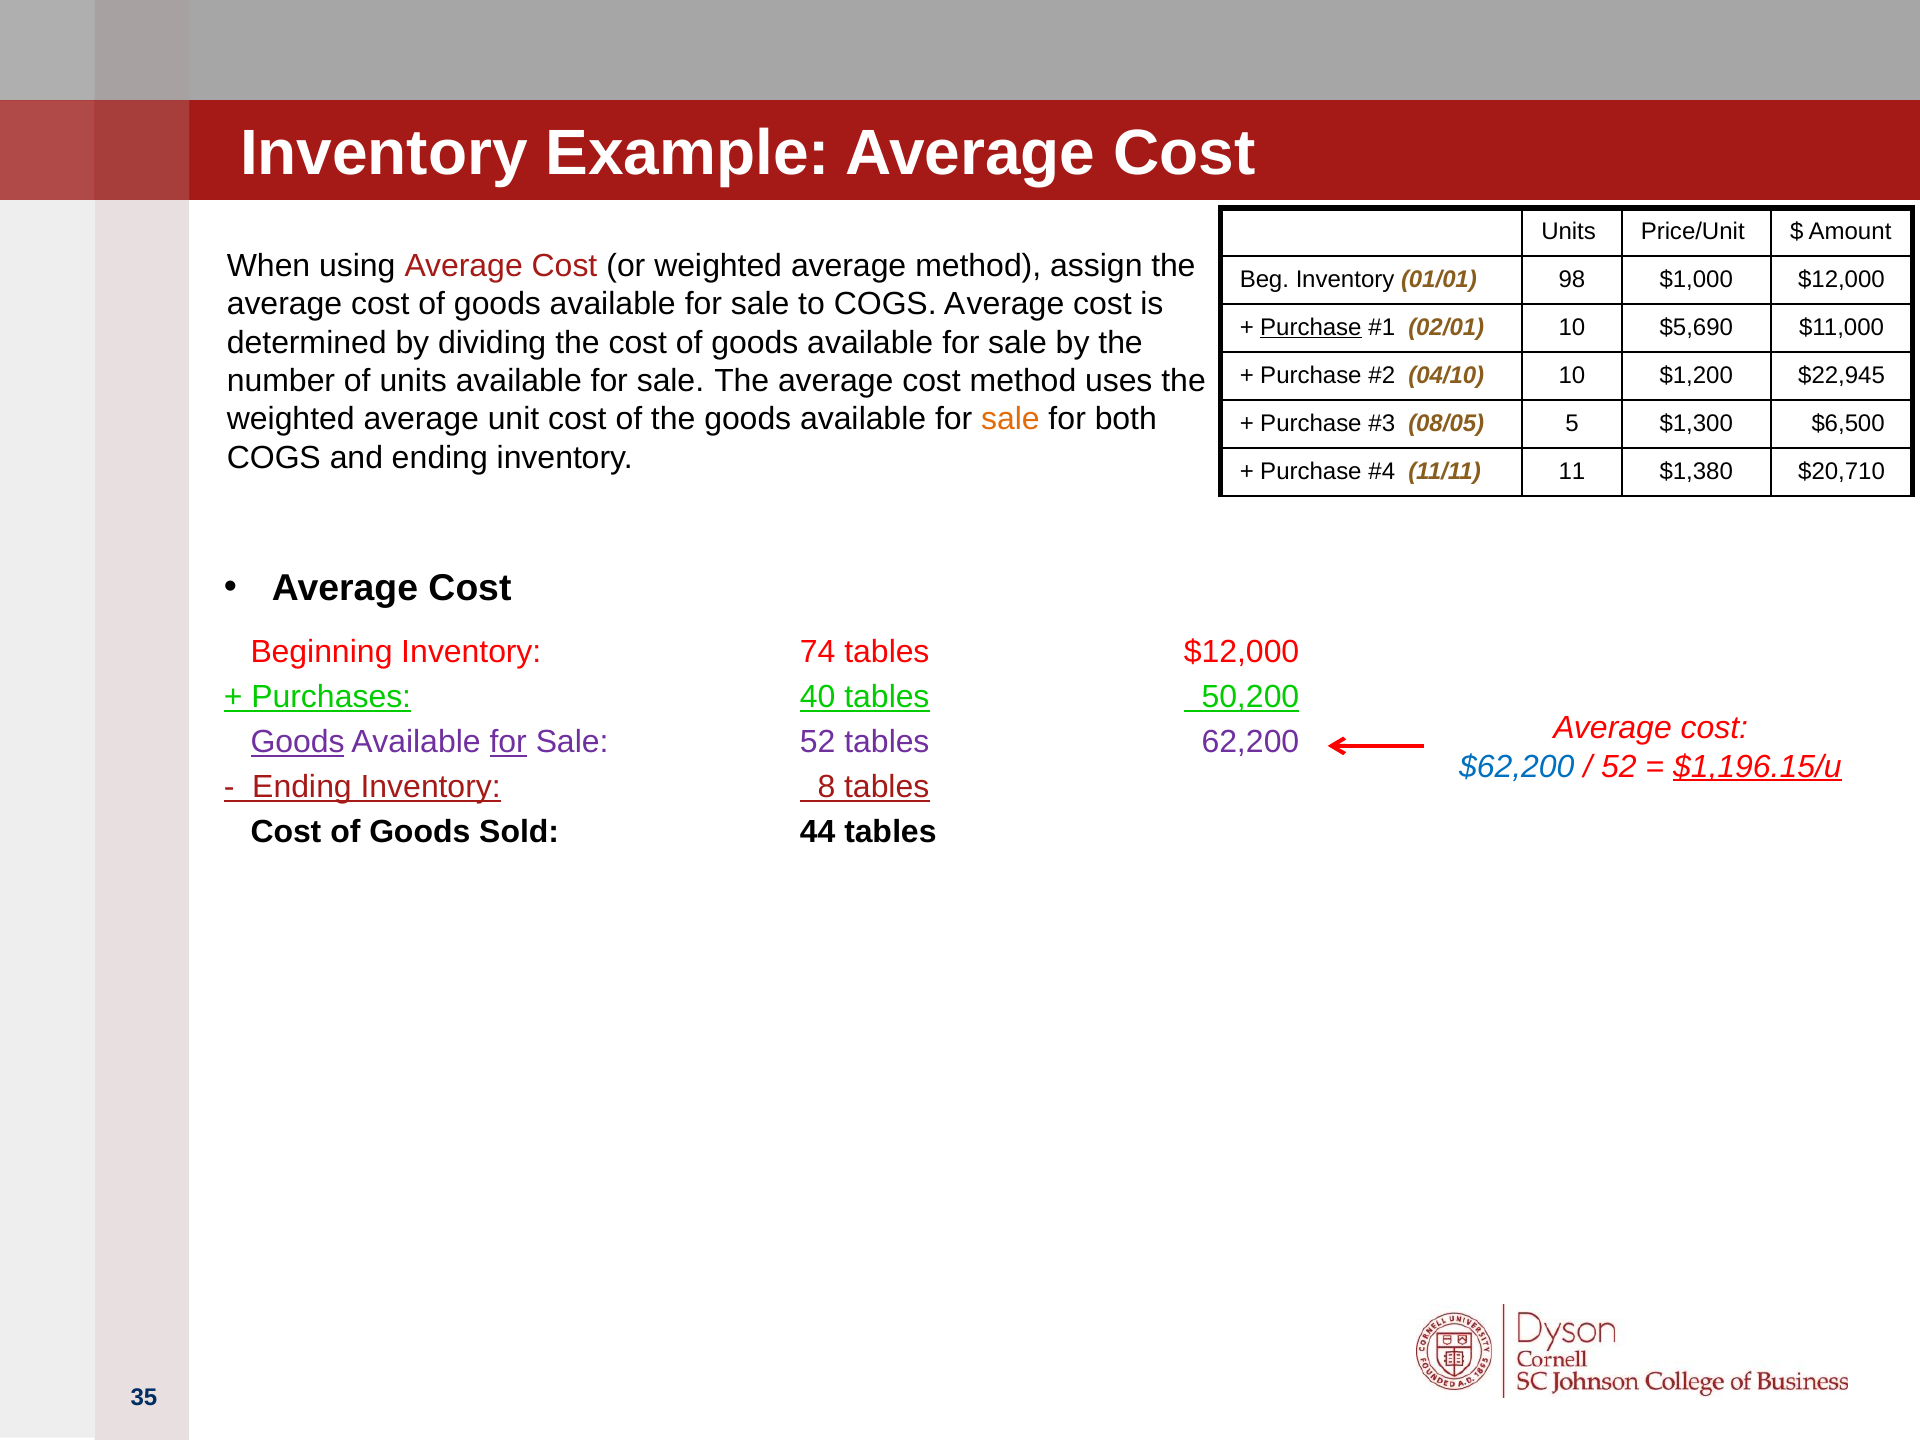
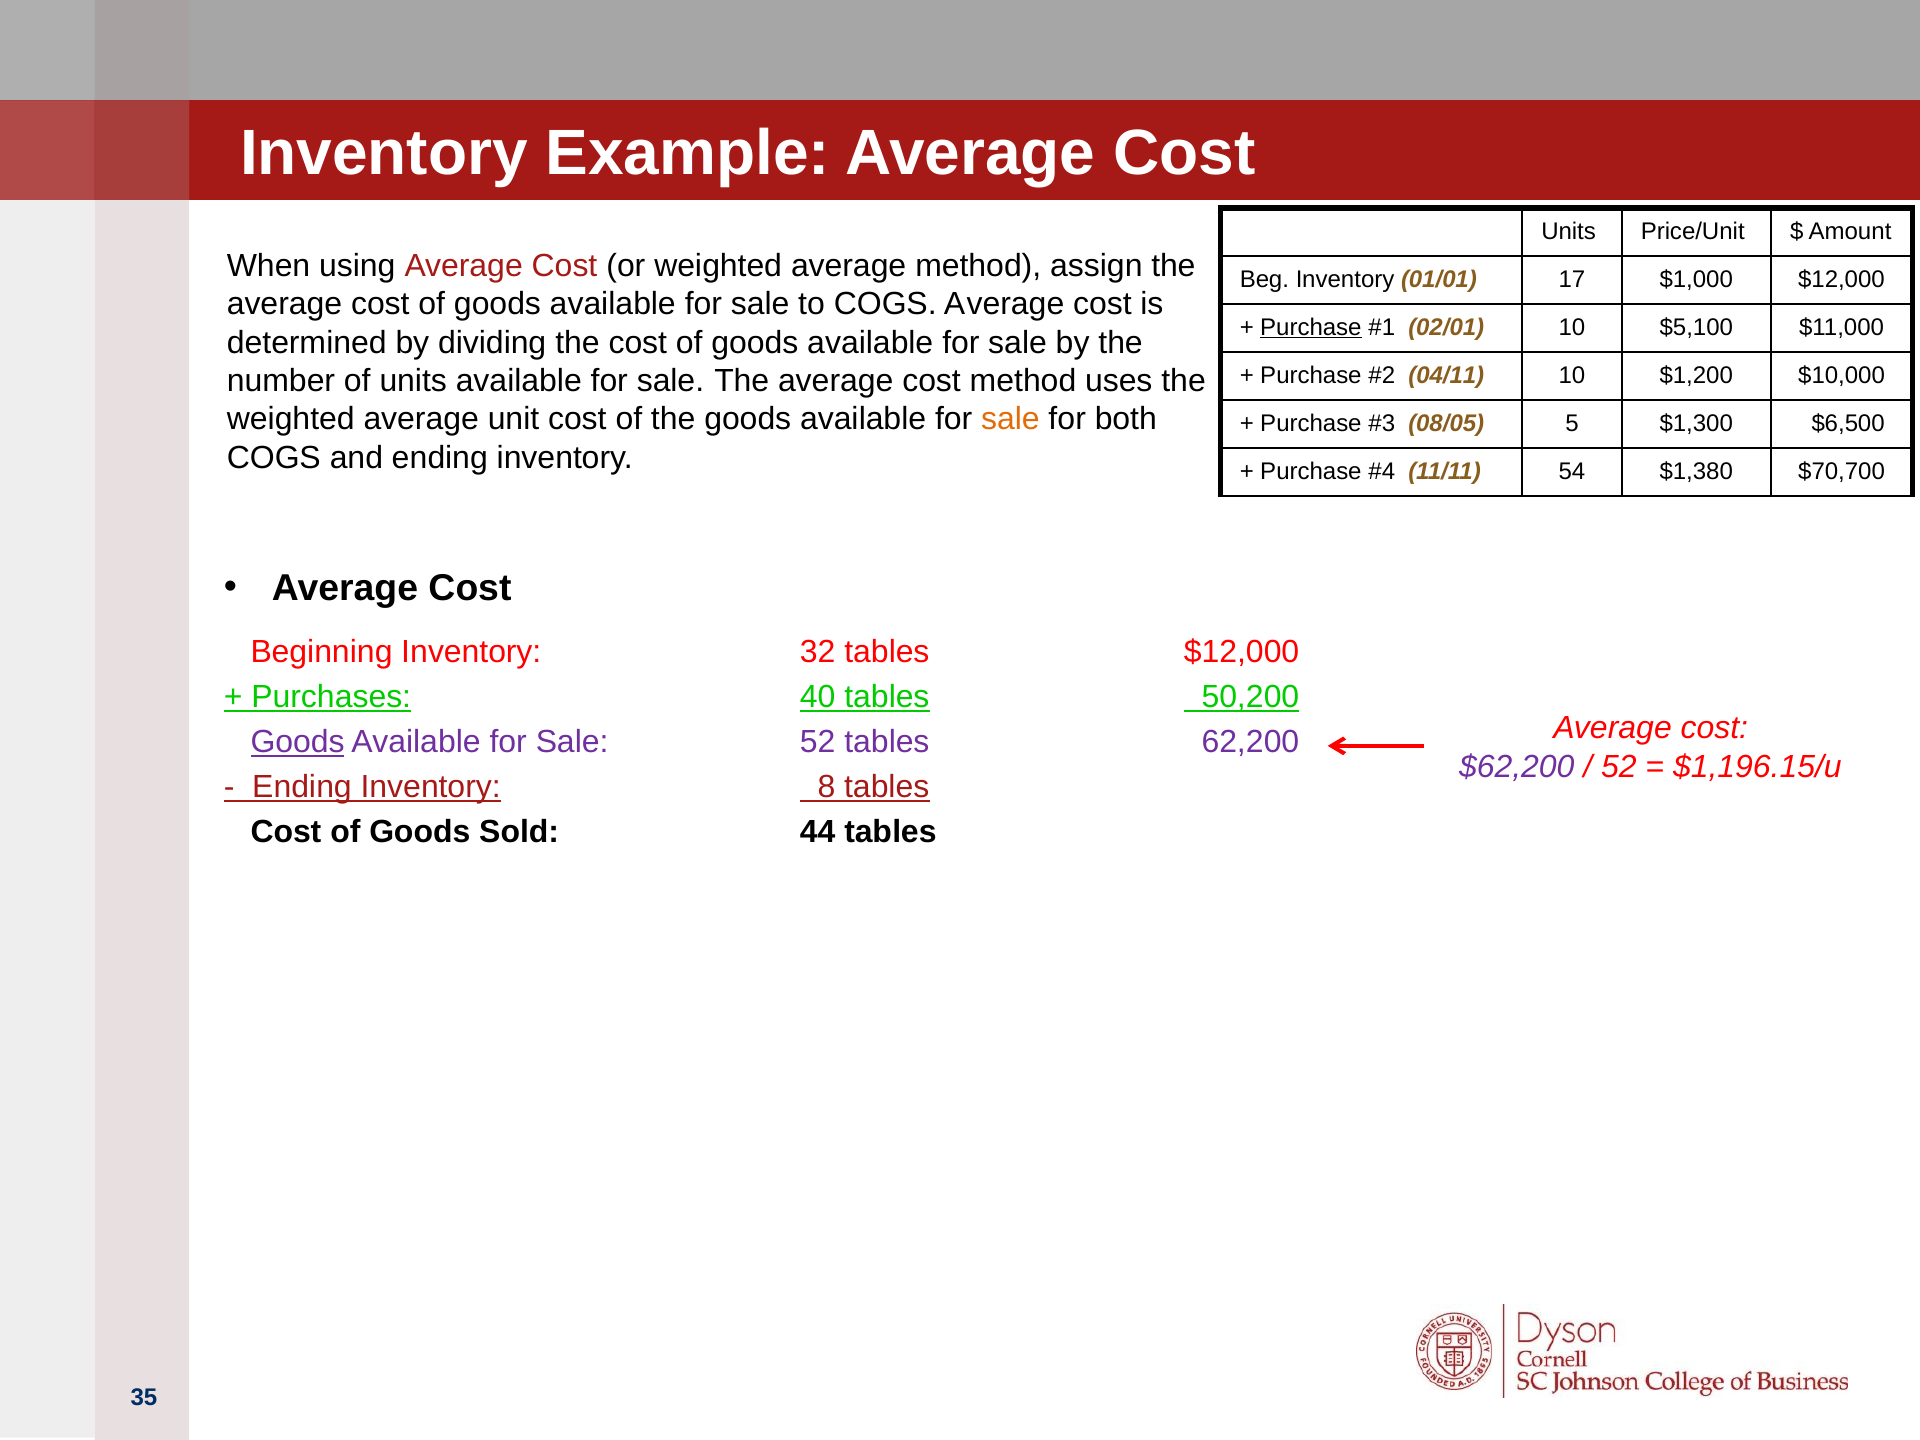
98: 98 -> 17
$5,690: $5,690 -> $5,100
04/10: 04/10 -> 04/11
$22,945: $22,945 -> $10,000
11: 11 -> 54
$20,710: $20,710 -> $70,700
74: 74 -> 32
for at (508, 742) underline: present -> none
$62,200 colour: blue -> purple
$1,196.15/u underline: present -> none
